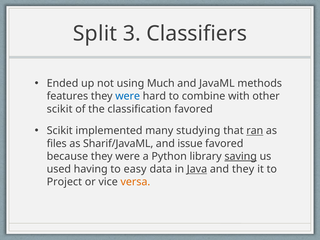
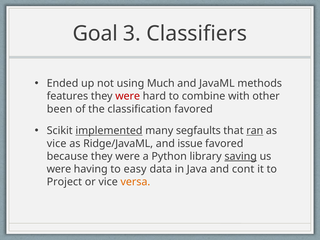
Split: Split -> Goal
were at (128, 96) colour: blue -> red
scikit at (60, 109): scikit -> been
implemented underline: none -> present
studying: studying -> segfaults
files at (57, 144): files -> vice
Sharif/JavaML: Sharif/JavaML -> Ridge/JavaML
used at (59, 169): used -> were
Java underline: present -> none
and they: they -> cont
